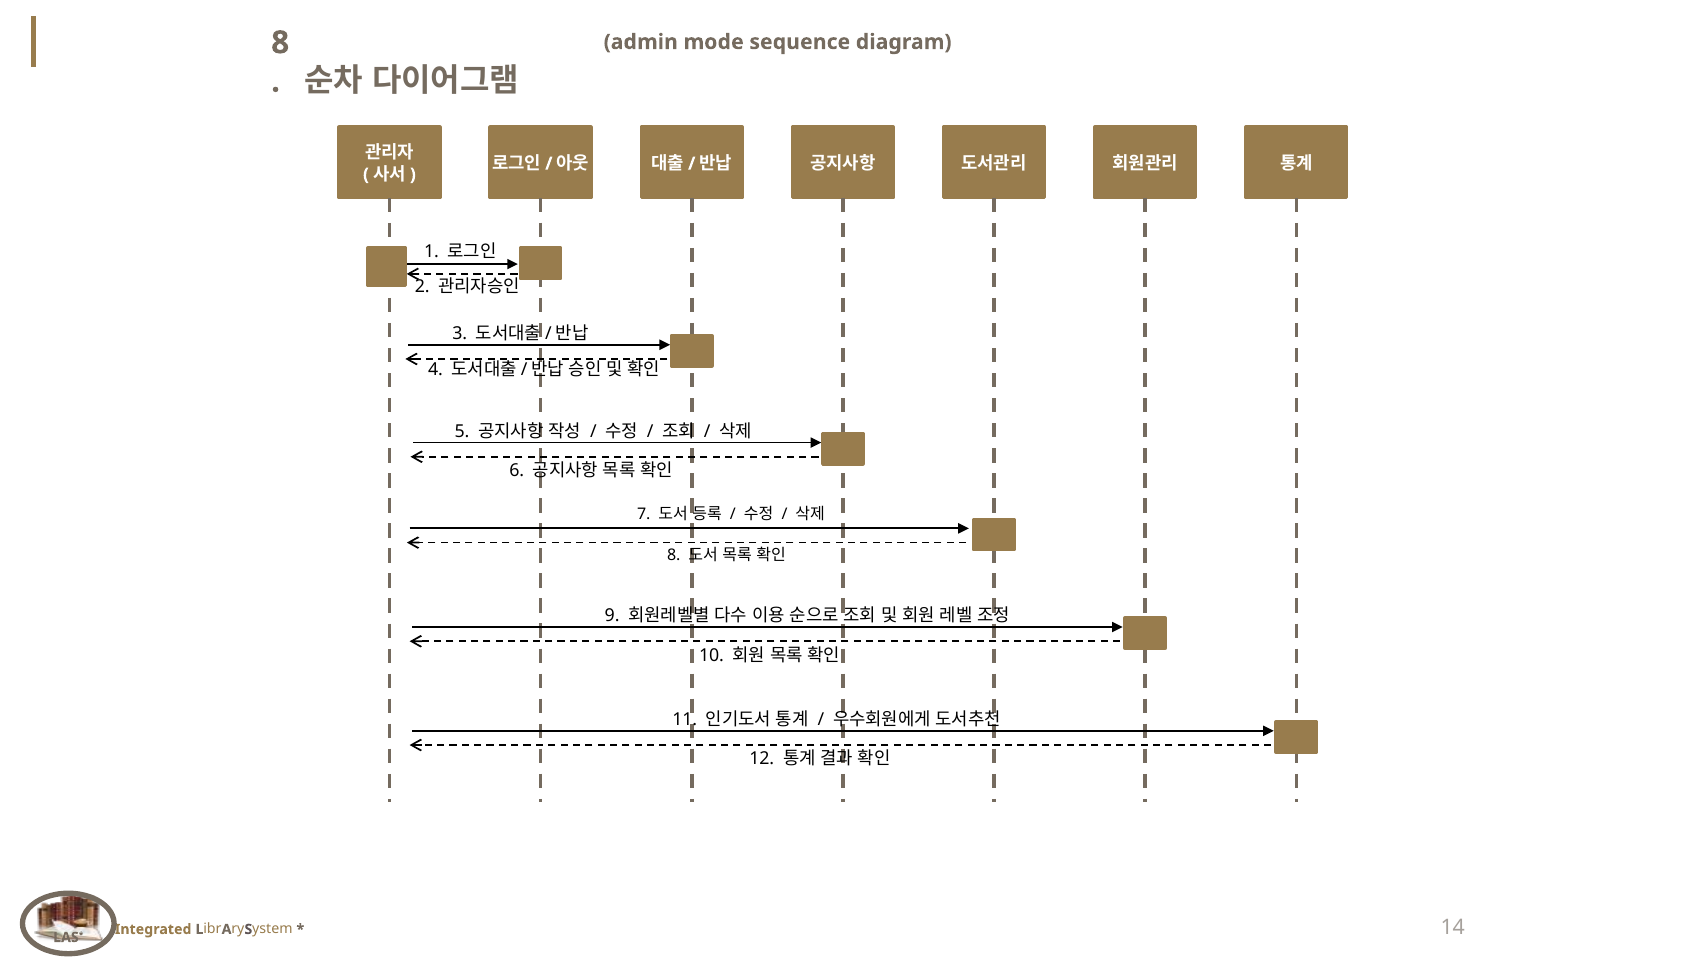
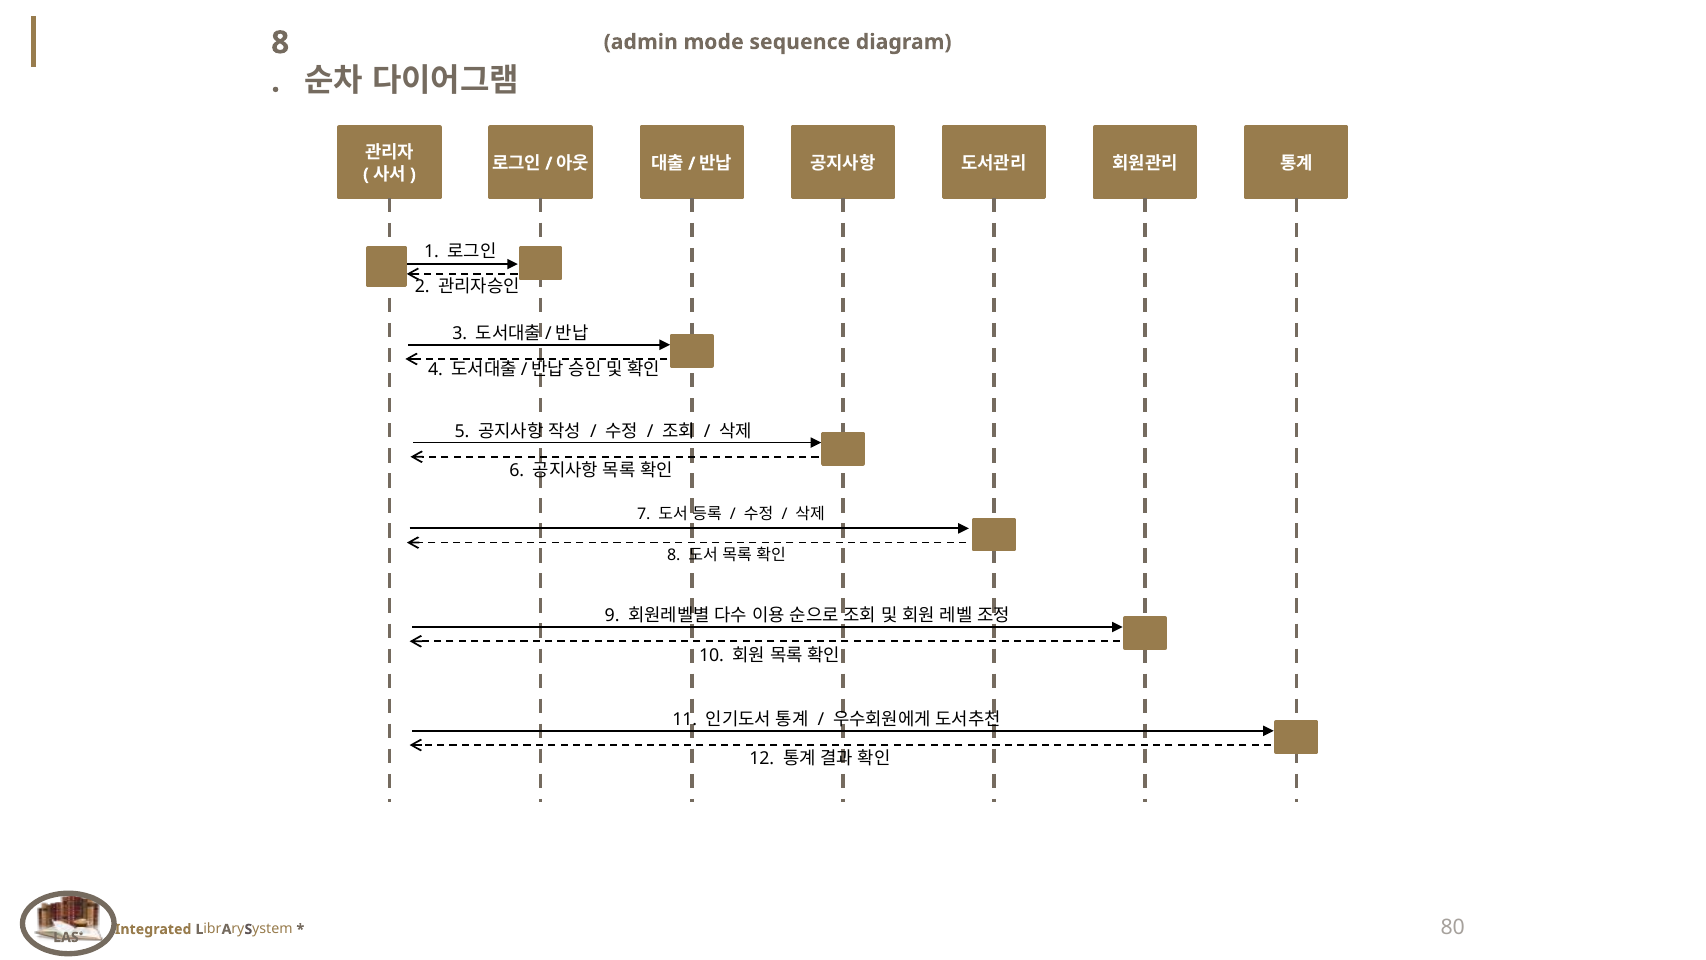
14: 14 -> 80
